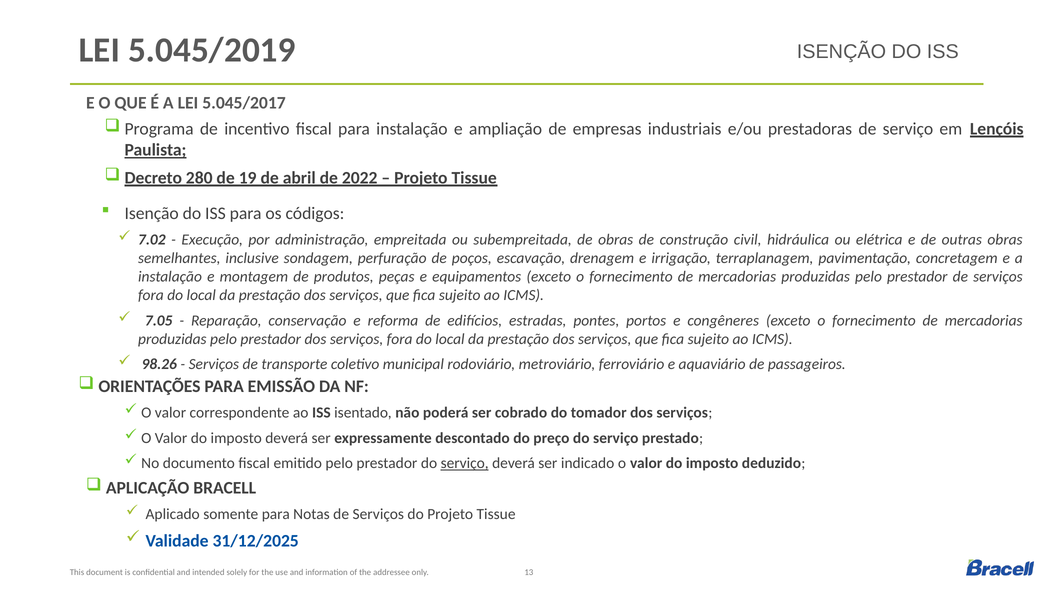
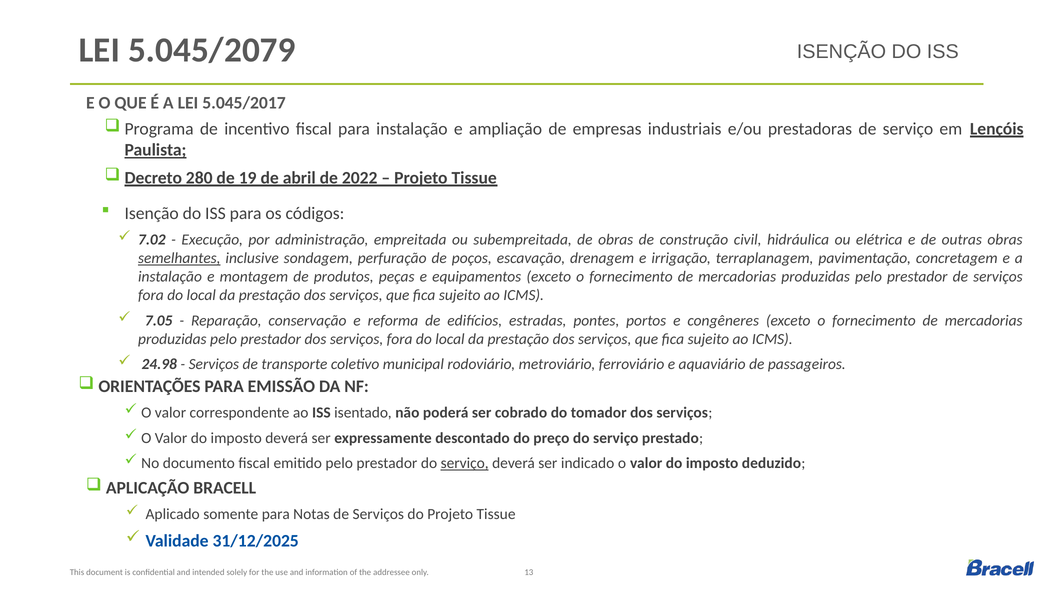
5.045/2019: 5.045/2019 -> 5.045/2079
semelhantes underline: none -> present
98.26: 98.26 -> 24.98
